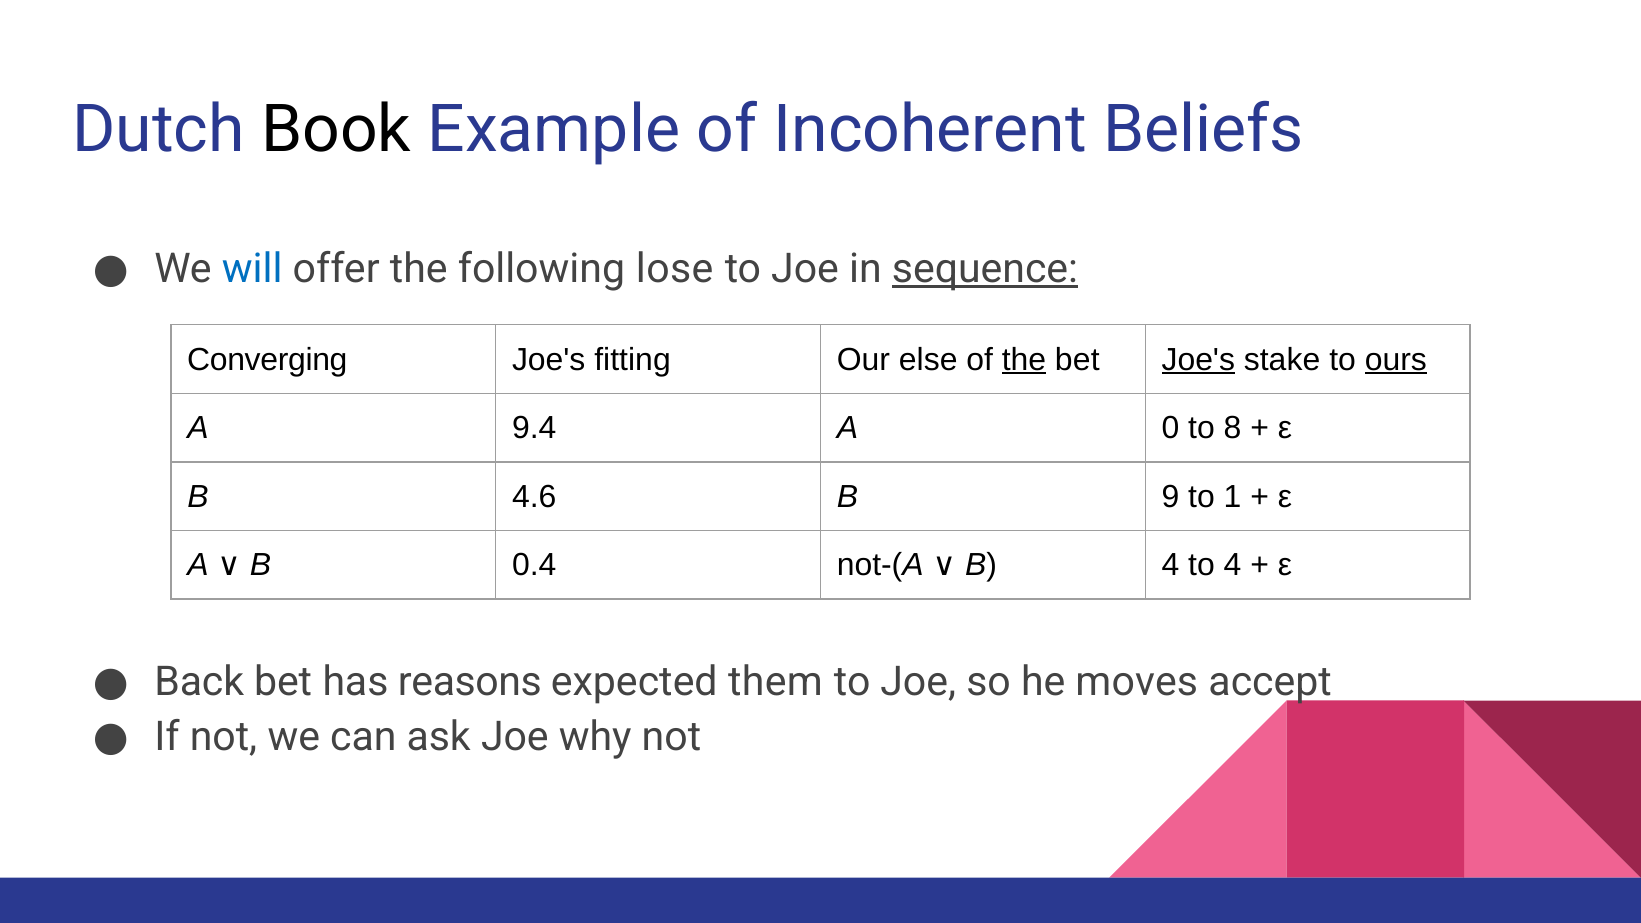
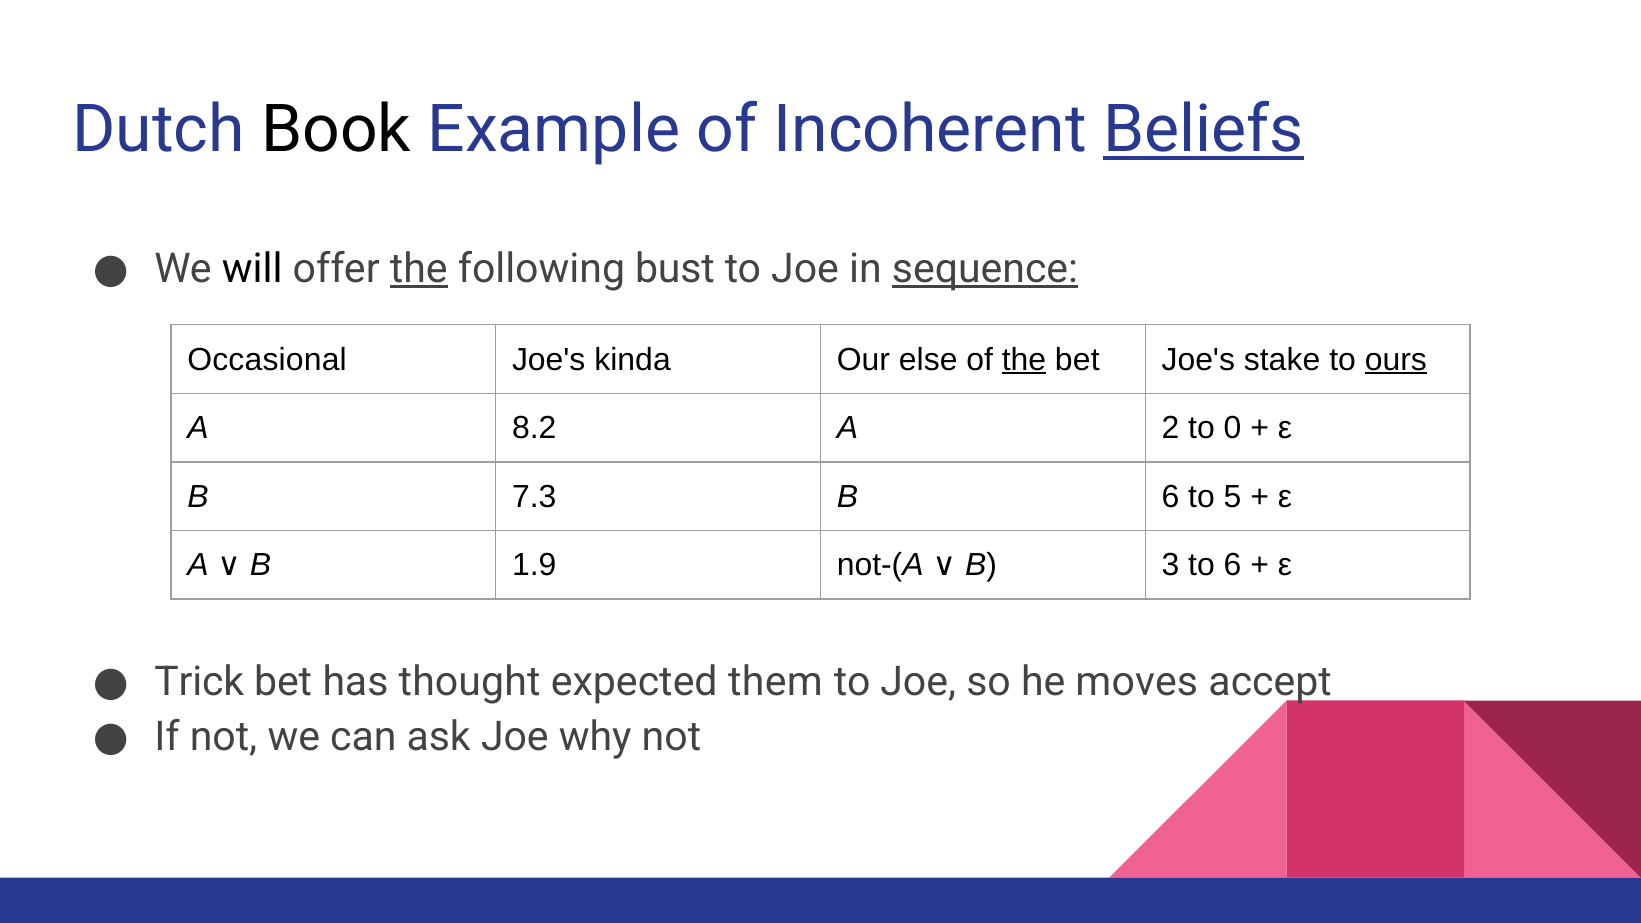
Beliefs underline: none -> present
will colour: blue -> black
the at (419, 269) underline: none -> present
lose: lose -> bust
Converging: Converging -> Occasional
fitting: fitting -> kinda
Joe's at (1198, 360) underline: present -> none
9.4: 9.4 -> 8.2
0: 0 -> 2
8: 8 -> 0
4.6: 4.6 -> 7.3
B 9: 9 -> 6
1: 1 -> 5
0.4: 0.4 -> 1.9
B 4: 4 -> 3
to 4: 4 -> 6
Back: Back -> Trick
reasons: reasons -> thought
